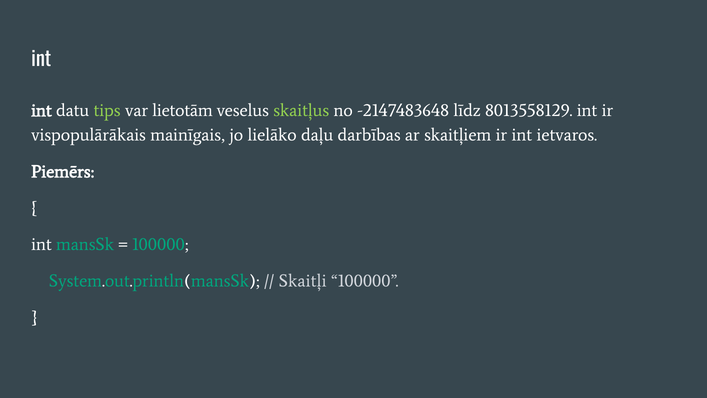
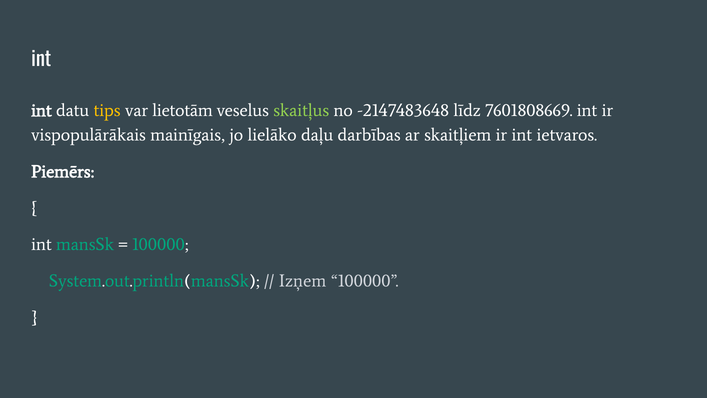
tips colour: light green -> yellow
8013558129: 8013558129 -> 7601808669
Skaitļi: Skaitļi -> Izņem
